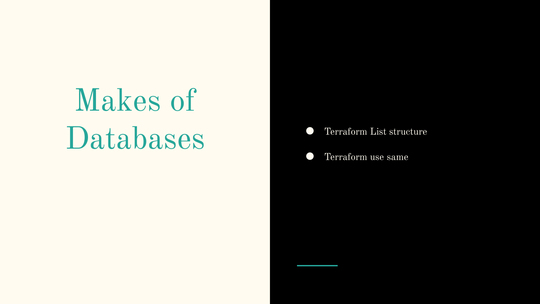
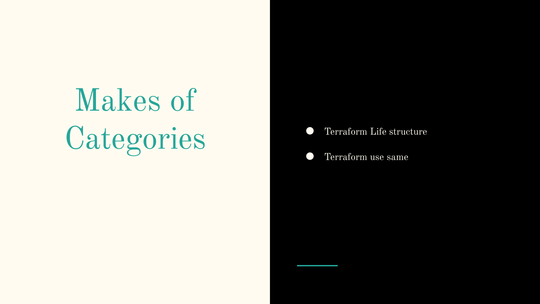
Databases: Databases -> Categories
List: List -> Life
